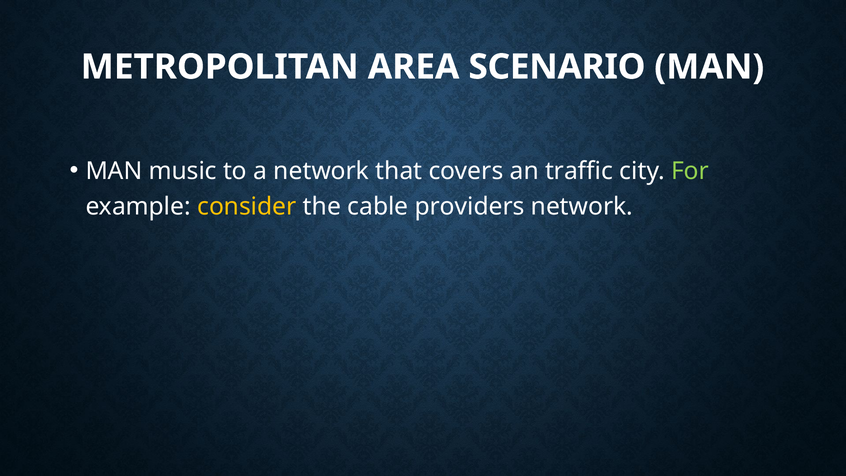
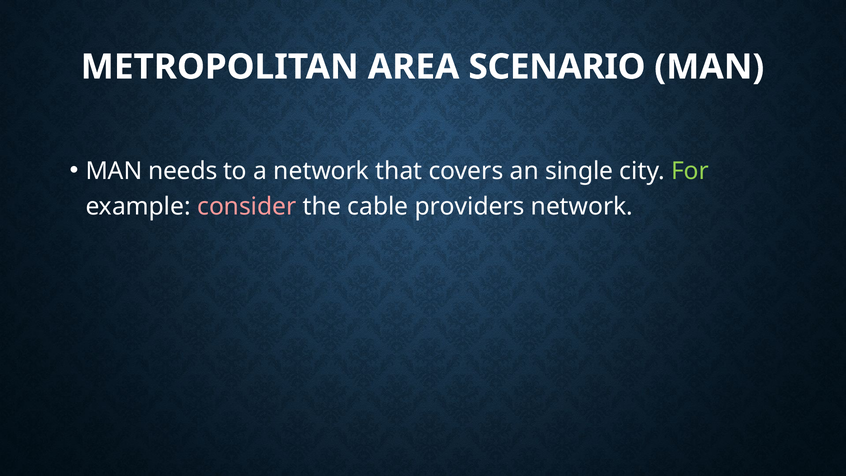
music: music -> needs
traffic: traffic -> single
consider colour: yellow -> pink
